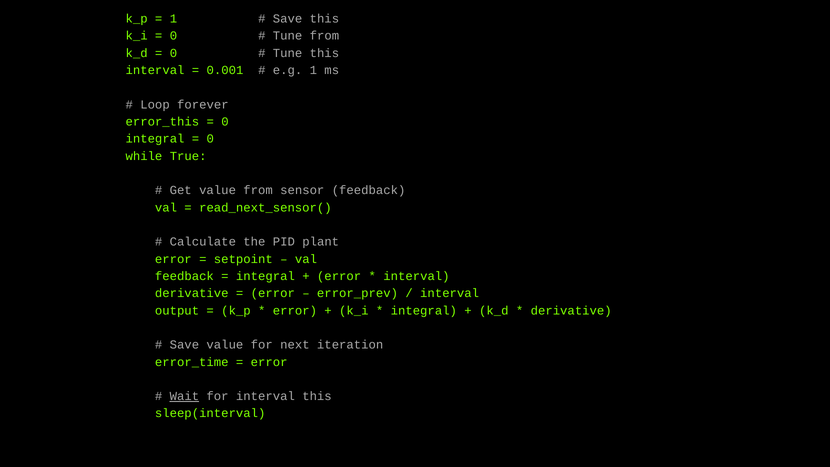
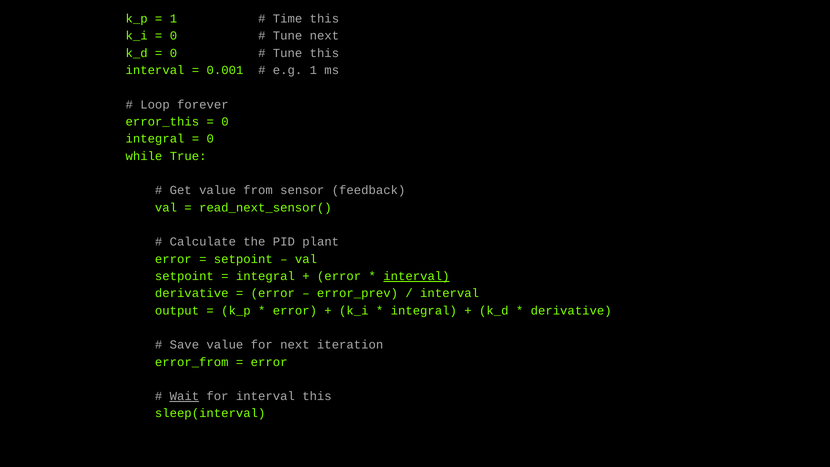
Save at (288, 19): Save -> Time
Tune from: from -> next
feedback at (184, 276): feedback -> setpoint
interval at (416, 276) underline: none -> present
error_time: error_time -> error_from
